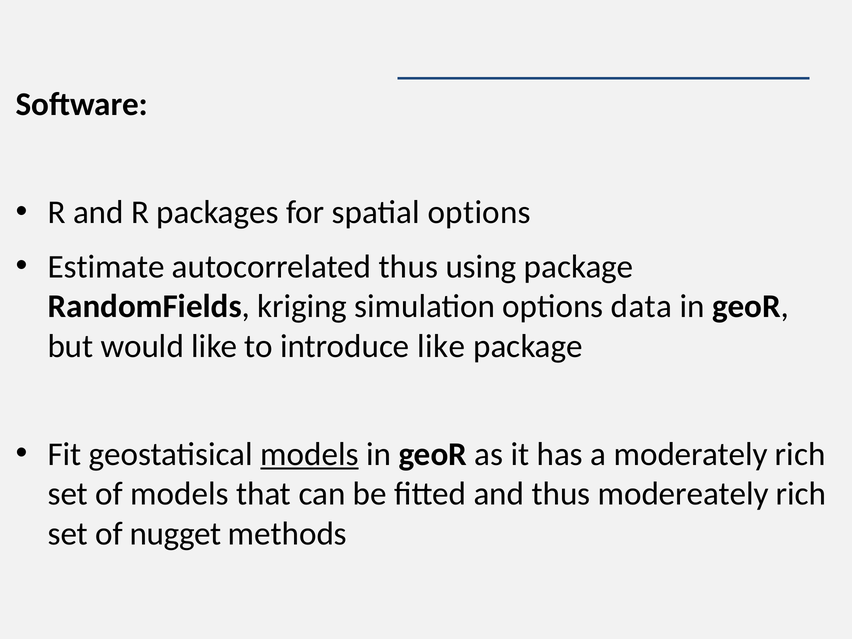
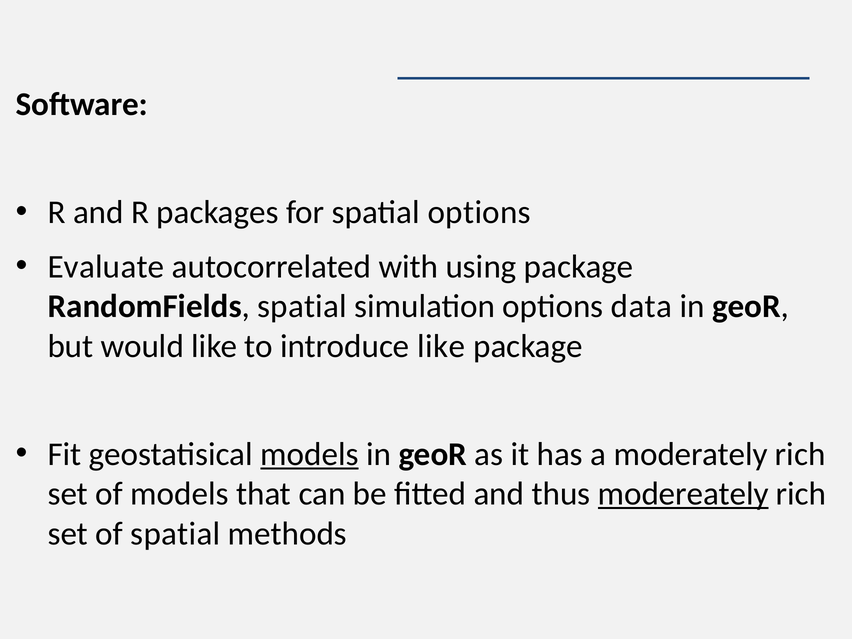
Estimate: Estimate -> Evaluate
autocorrelated thus: thus -> with
RandomFields kriging: kriging -> spatial
modereately underline: none -> present
of nugget: nugget -> spatial
